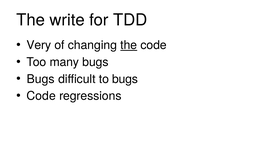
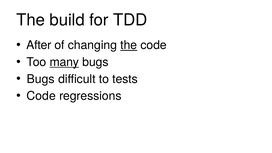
write: write -> build
Very: Very -> After
many underline: none -> present
to bugs: bugs -> tests
